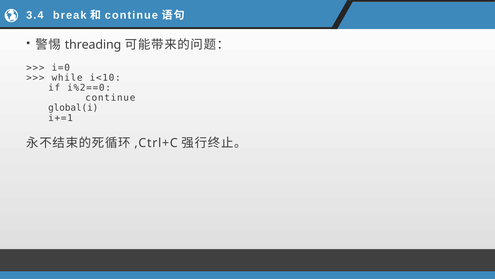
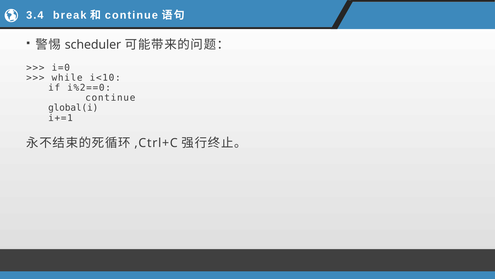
threading: threading -> scheduler
